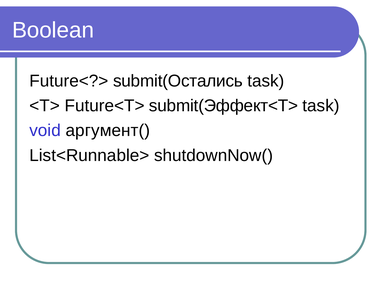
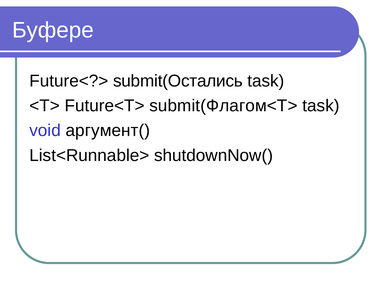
Boolean: Boolean -> Буфере
submit(Эффект<T>: submit(Эффект<T> -> submit(Флагом<T>
